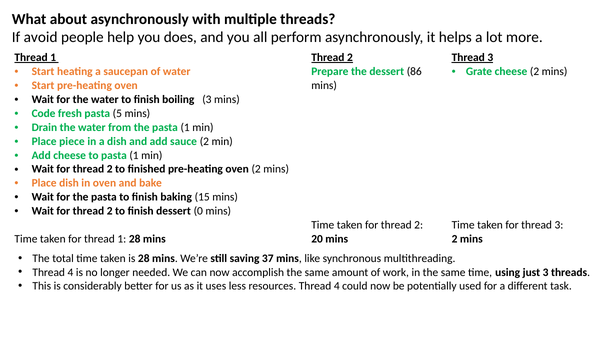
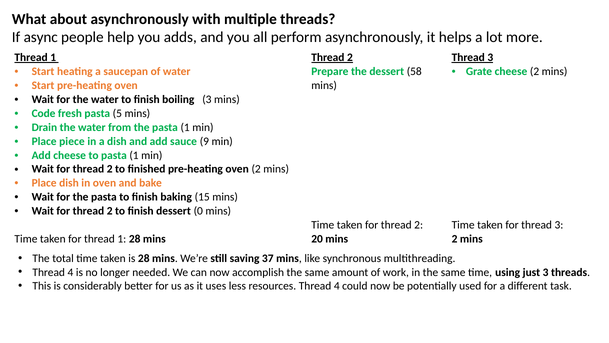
avoid: avoid -> async
does: does -> adds
86: 86 -> 58
sauce 2: 2 -> 9
